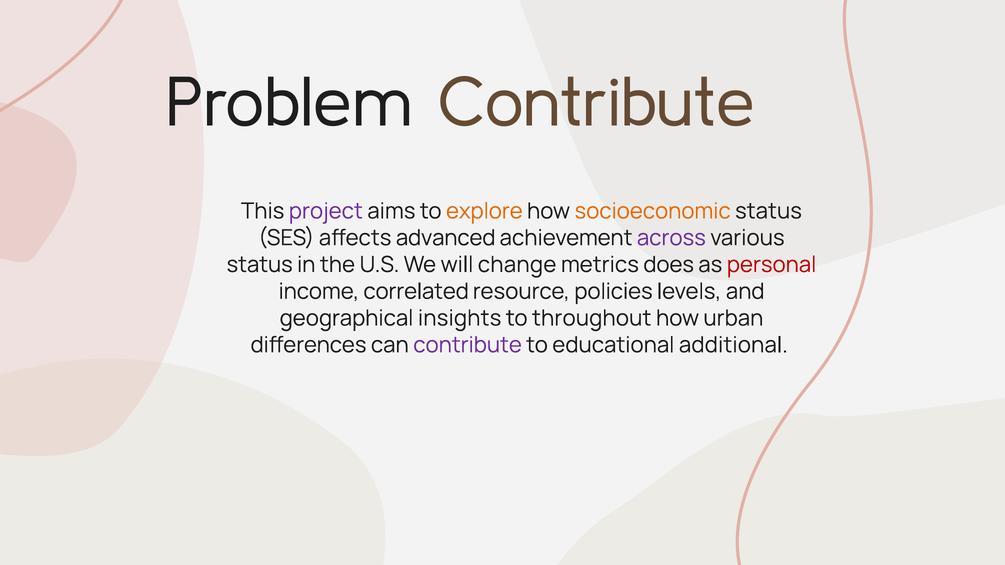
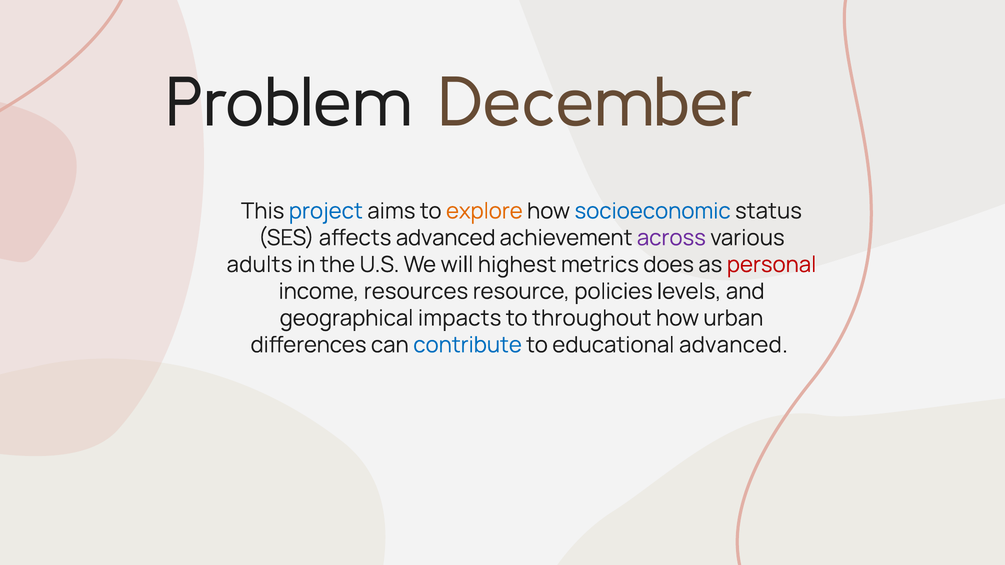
Problem Contribute: Contribute -> December
project colour: purple -> blue
socioeconomic colour: orange -> blue
status at (260, 265): status -> adults
change: change -> highest
correlated: correlated -> resources
insights: insights -> impacts
contribute at (468, 345) colour: purple -> blue
educational additional: additional -> advanced
